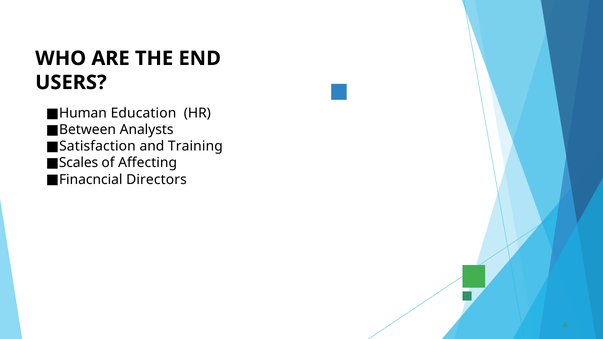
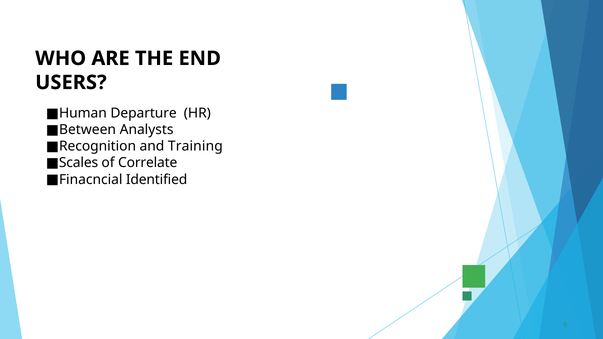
Education: Education -> Departure
Satisfaction: Satisfaction -> Recognition
Affecting: Affecting -> Correlate
Directors: Directors -> Identified
